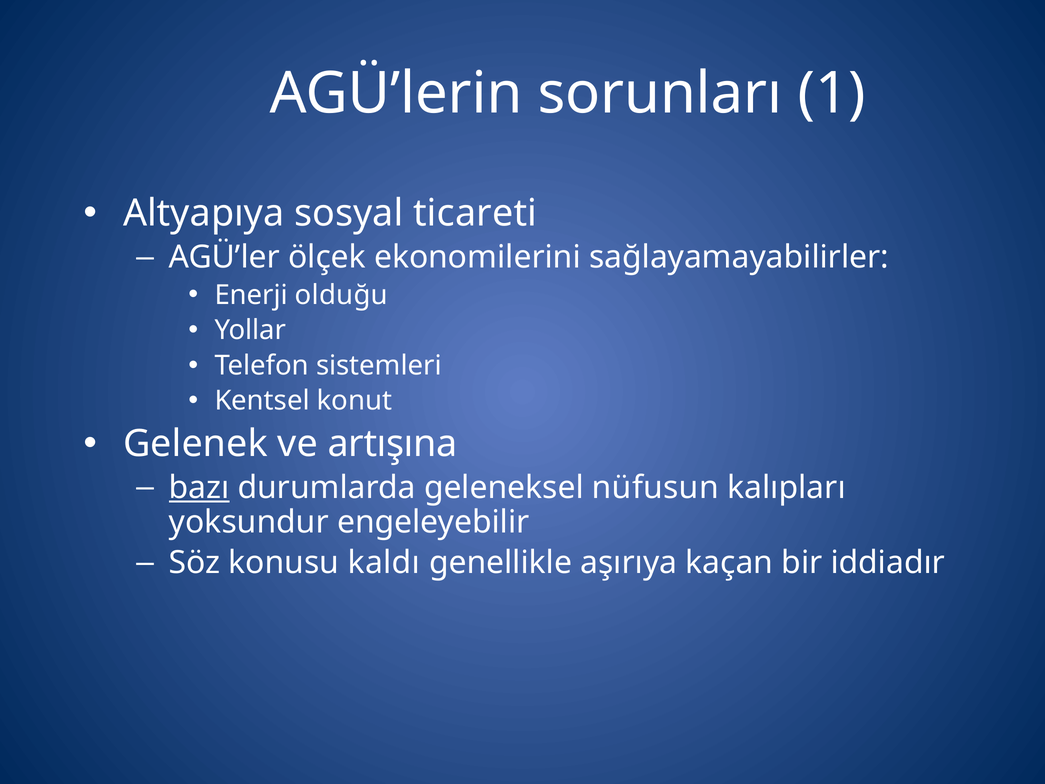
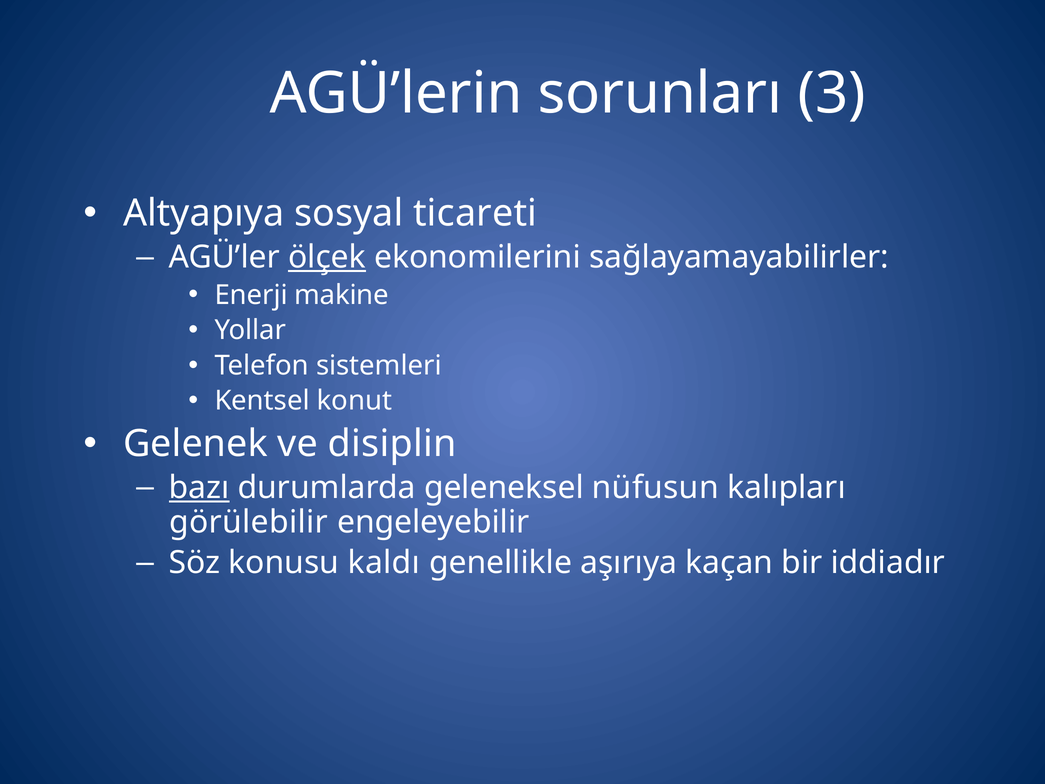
1: 1 -> 3
ölçek underline: none -> present
olduğu: olduğu -> makine
artışına: artışına -> disiplin
yoksundur: yoksundur -> görülebilir
